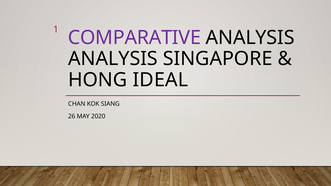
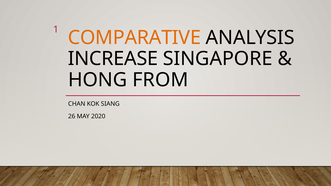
COMPARATIVE colour: purple -> orange
ANALYSIS at (113, 59): ANALYSIS -> INCREASE
IDEAL: IDEAL -> FROM
